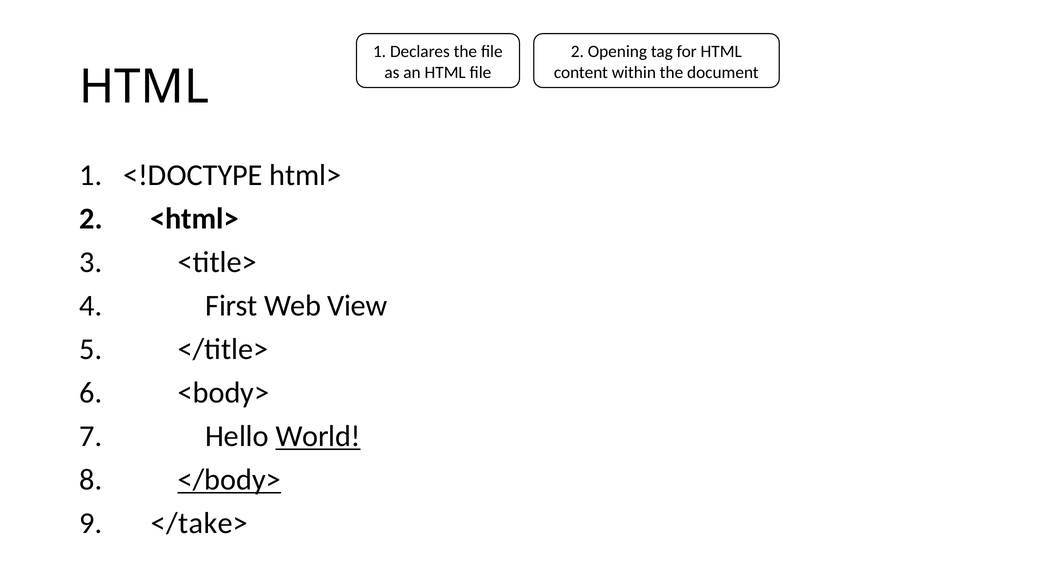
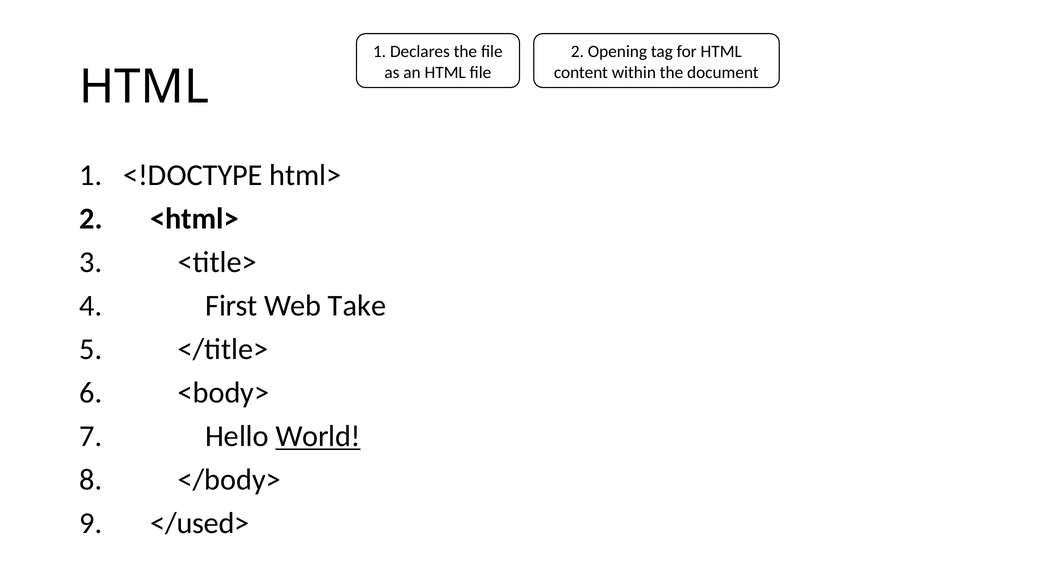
View: View -> Take
</body> underline: present -> none
</take>: </take> -> </used>
